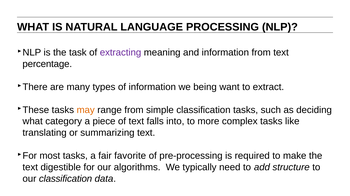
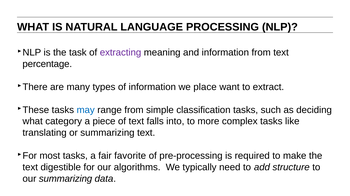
being: being -> place
may colour: orange -> blue
our classification: classification -> summarizing
